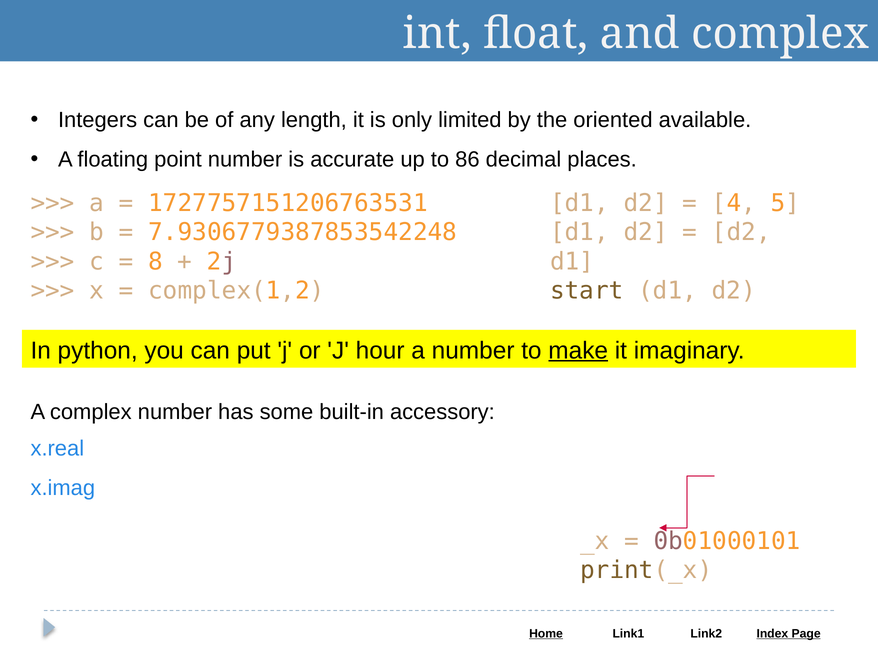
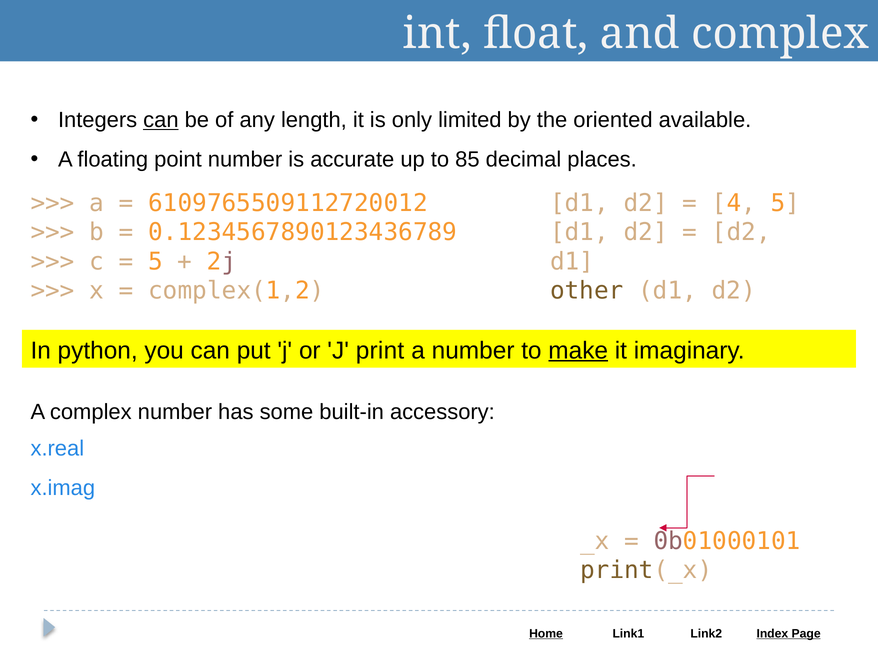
can at (161, 120) underline: none -> present
86: 86 -> 85
1727757151206763531: 1727757151206763531 -> 6109765509112720012
7.9306779387853542248: 7.9306779387853542248 -> 0.1234567890123436789
8 at (156, 261): 8 -> 5
start: start -> other
hour: hour -> print
